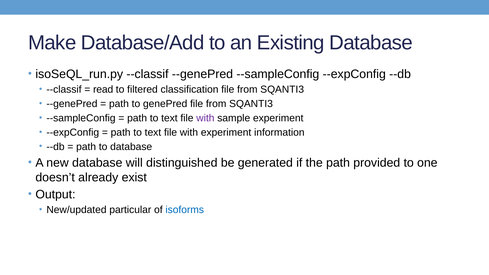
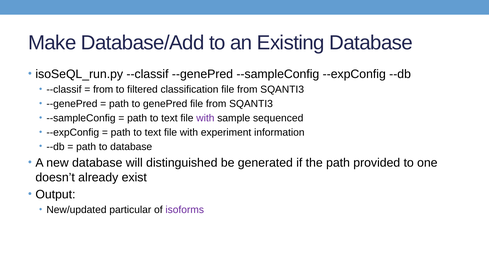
read at (103, 90): read -> from
sample experiment: experiment -> sequenced
isoforms colour: blue -> purple
